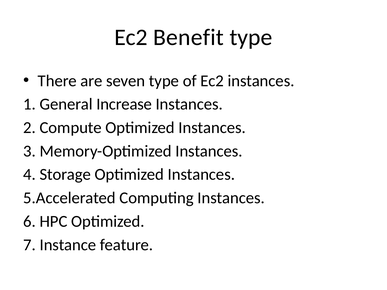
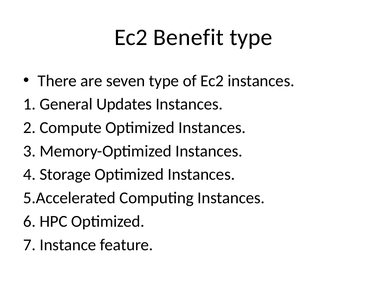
Increase: Increase -> Updates
